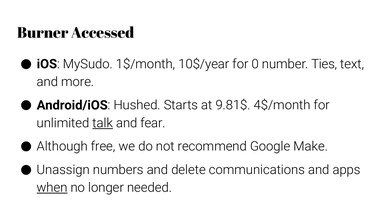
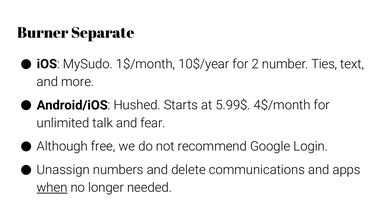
Accessed: Accessed -> Separate
0: 0 -> 2
9.81$: 9.81$ -> 5.99$
talk underline: present -> none
Make: Make -> Login
